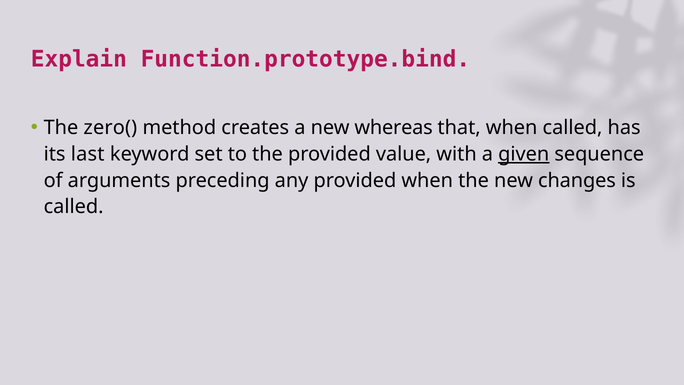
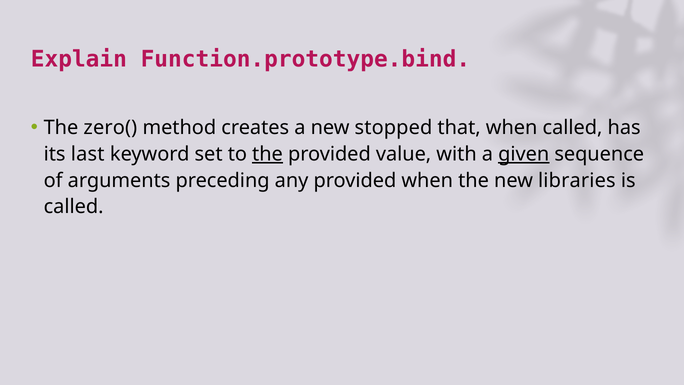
whereas: whereas -> stopped
the at (267, 154) underline: none -> present
changes: changes -> libraries
